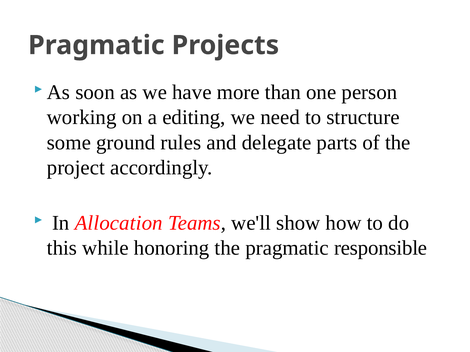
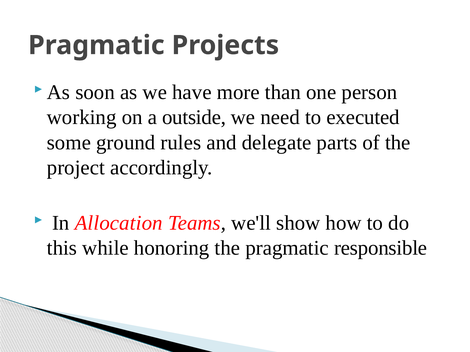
editing: editing -> outside
structure: structure -> executed
